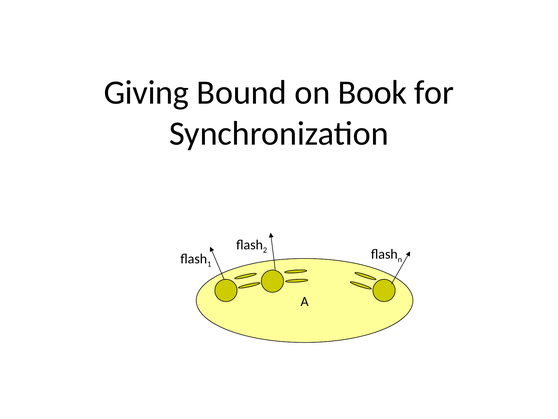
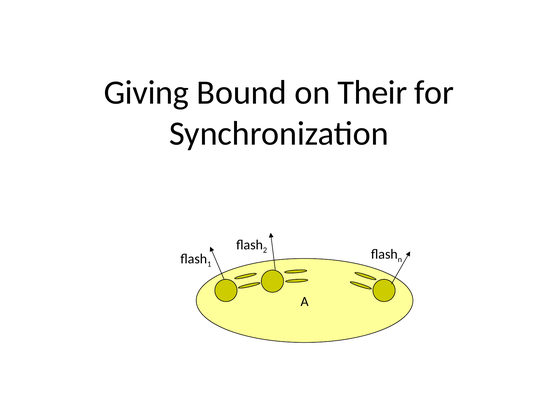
Book: Book -> Their
